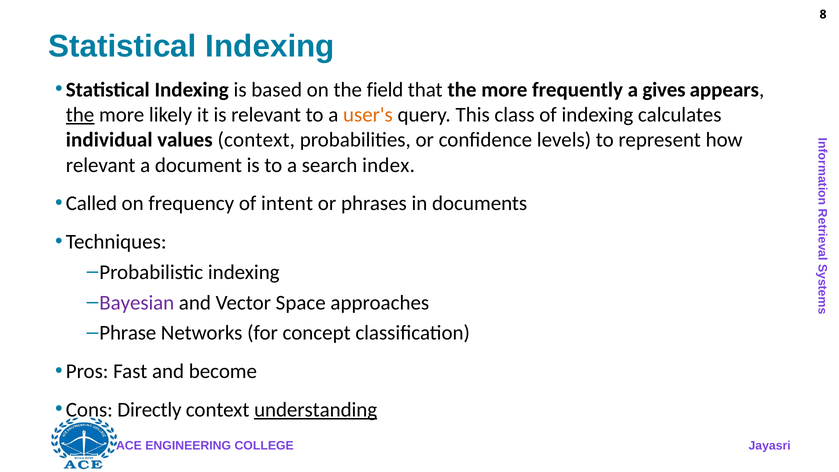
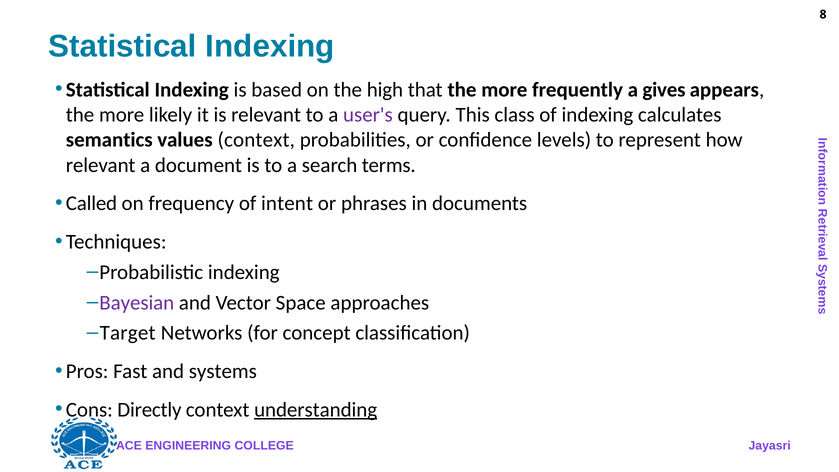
field: field -> high
the at (80, 115) underline: present -> none
user's colour: orange -> purple
individual: individual -> semantics
index: index -> terms
Phrase: Phrase -> Target
become: become -> systems
